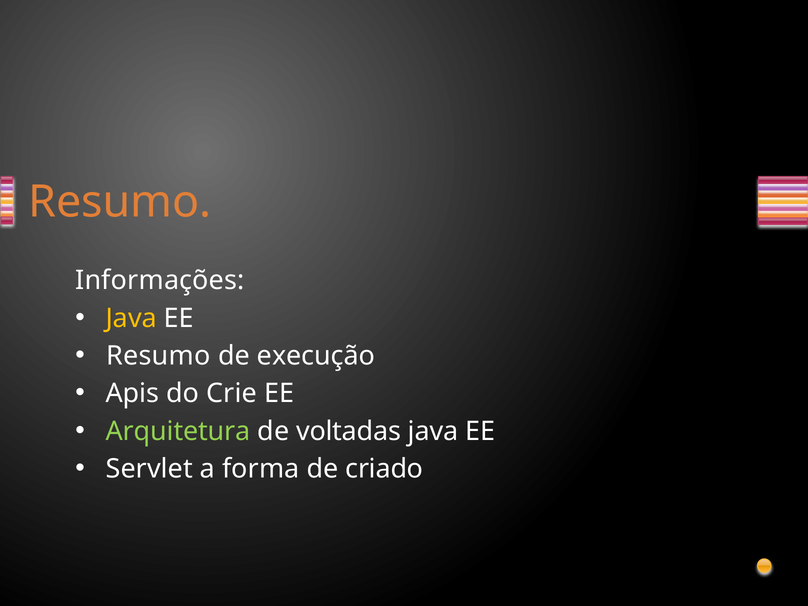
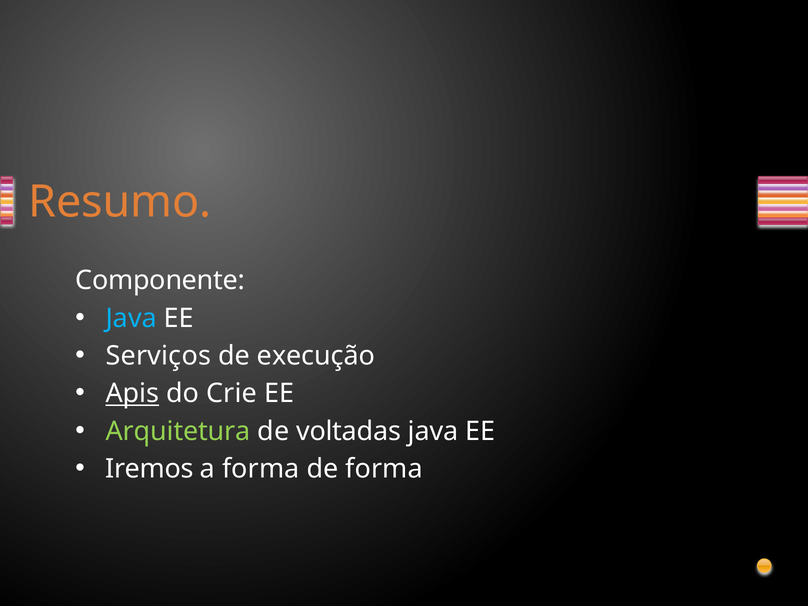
Informações: Informações -> Componente
Java at (131, 318) colour: yellow -> light blue
Resumo at (158, 356): Resumo -> Serviços
Apis underline: none -> present
Servlet: Servlet -> Iremos
de criado: criado -> forma
